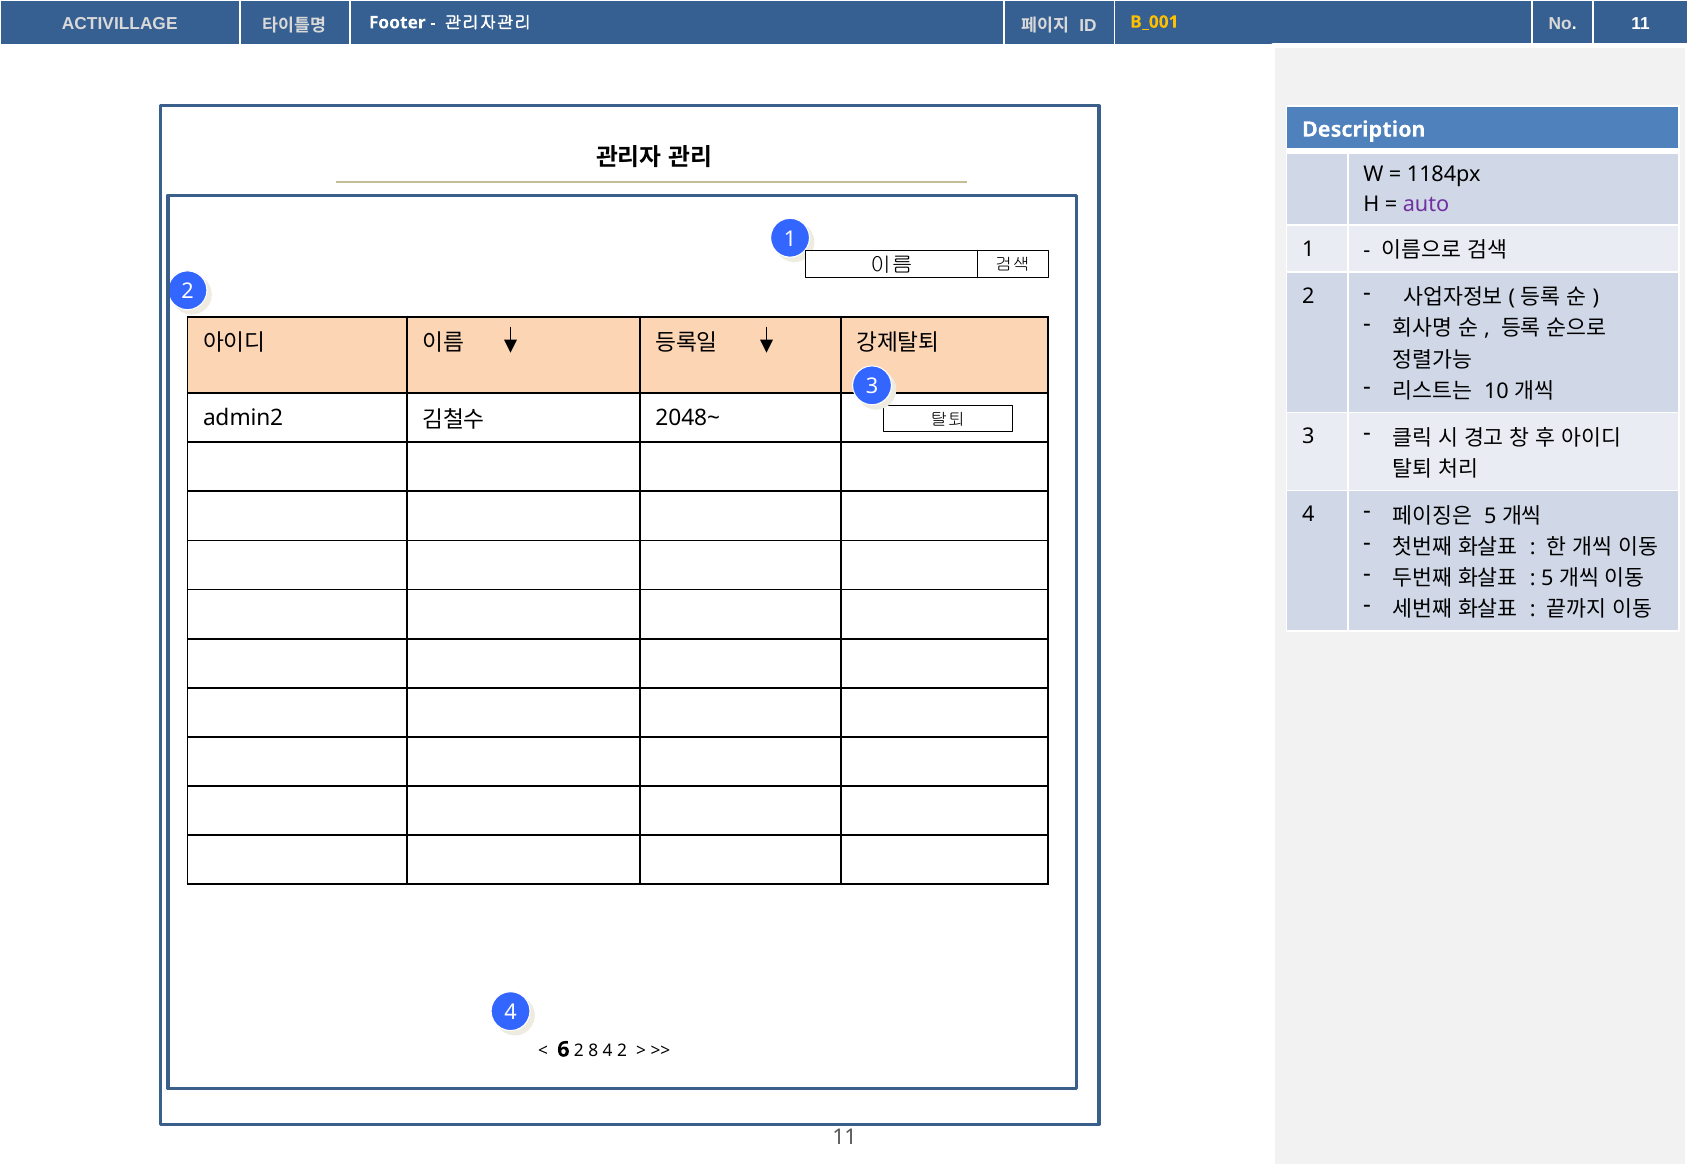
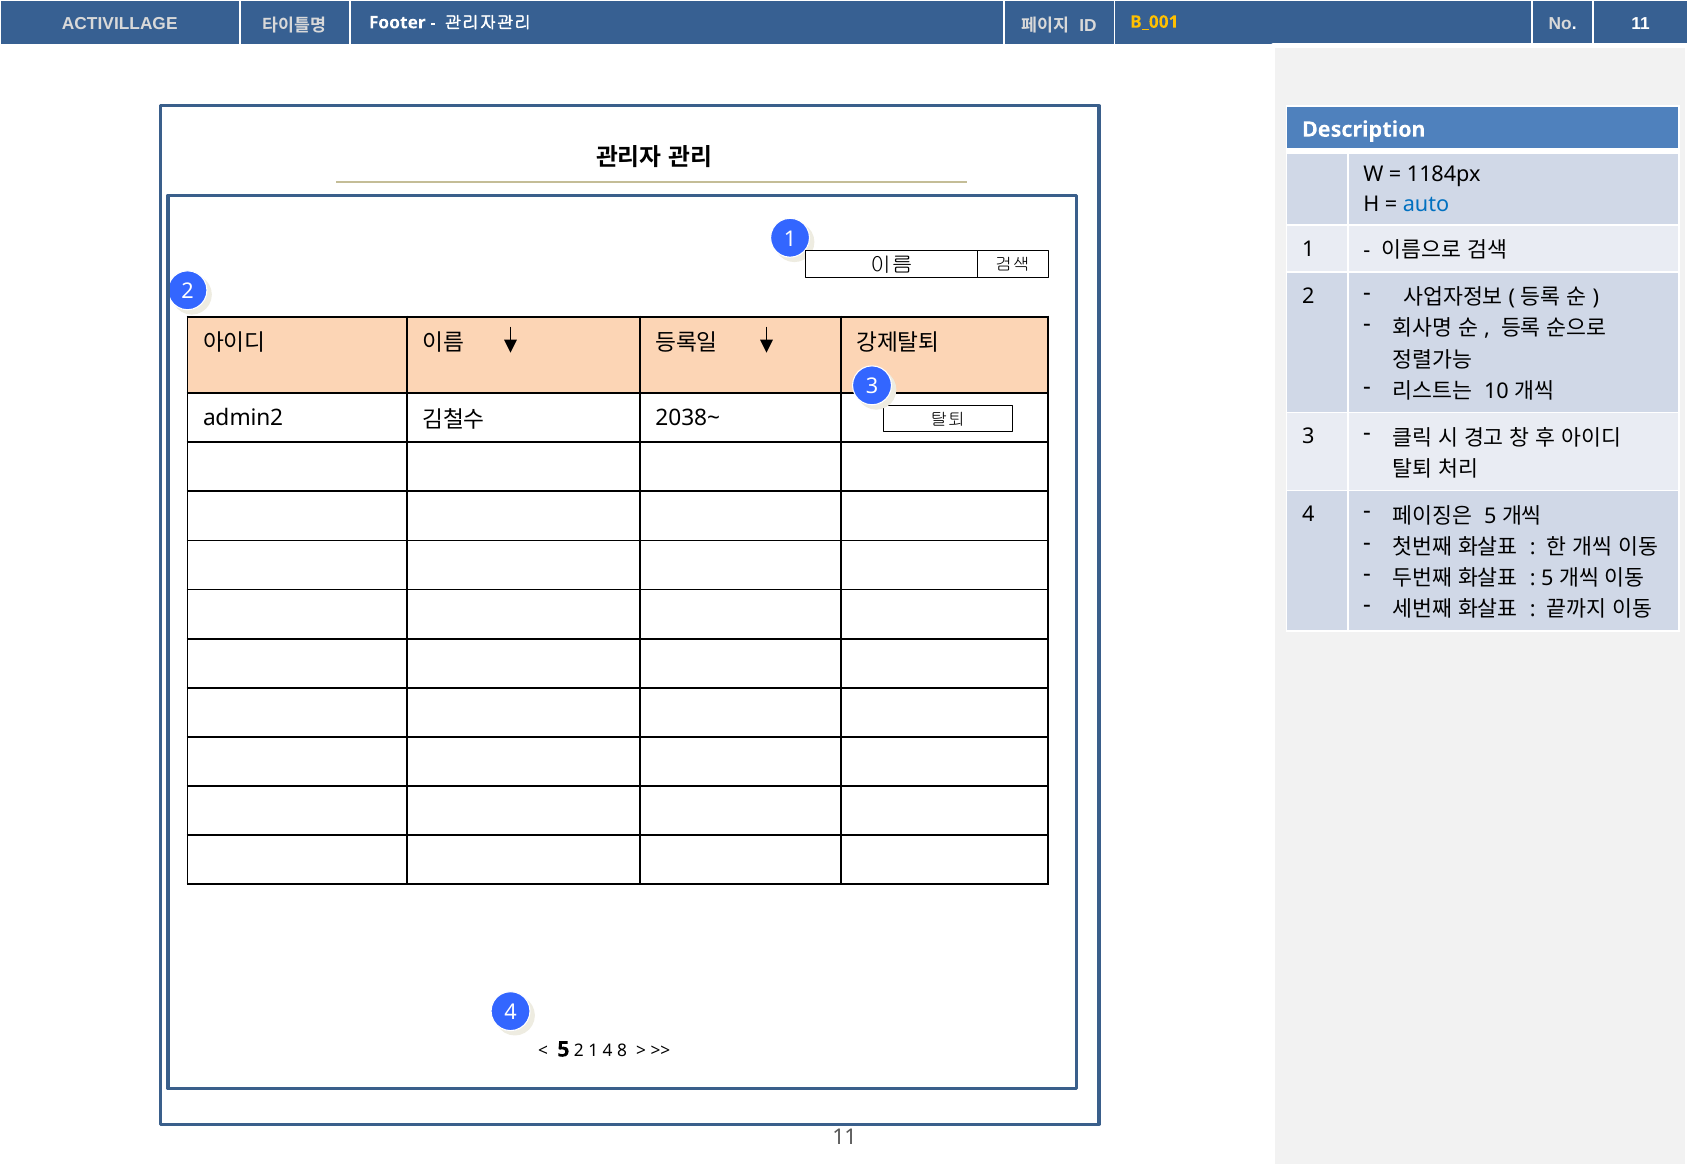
auto colour: purple -> blue
2048~: 2048~ -> 2038~
6 at (563, 1050): 6 -> 5
2 8: 8 -> 1
4 2: 2 -> 8
